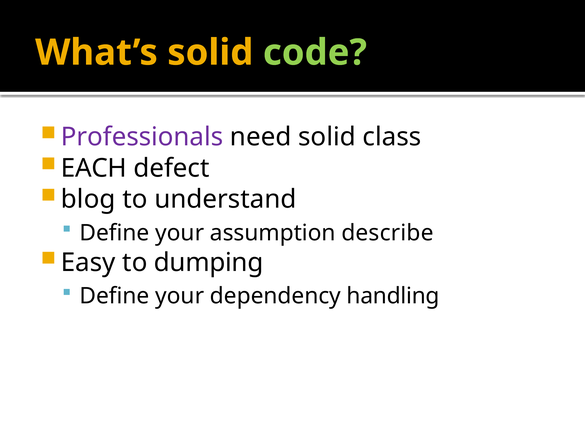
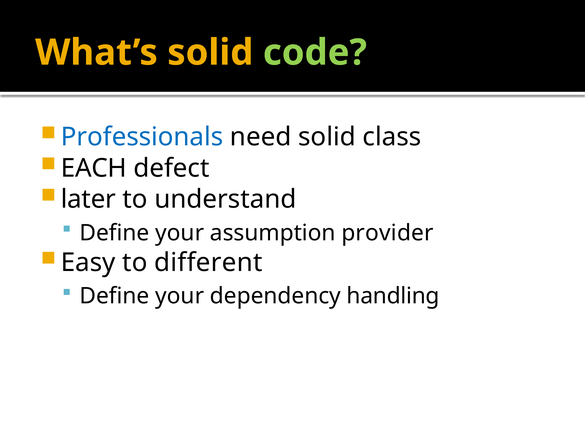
Professionals colour: purple -> blue
blog: blog -> later
describe: describe -> provider
dumping: dumping -> different
